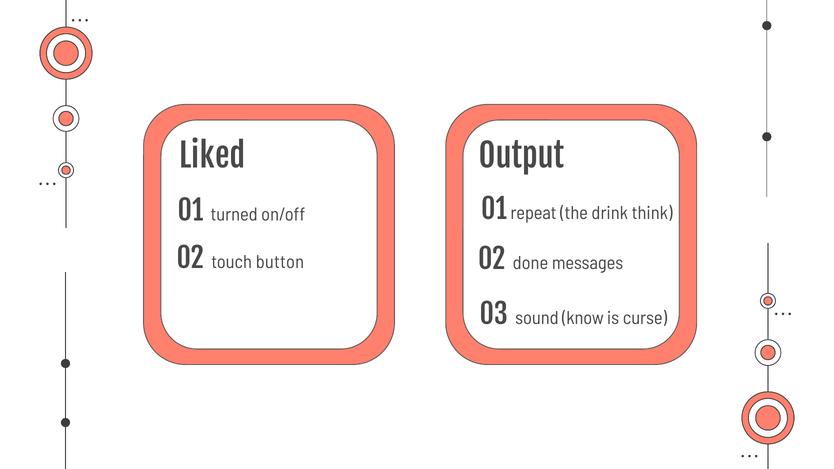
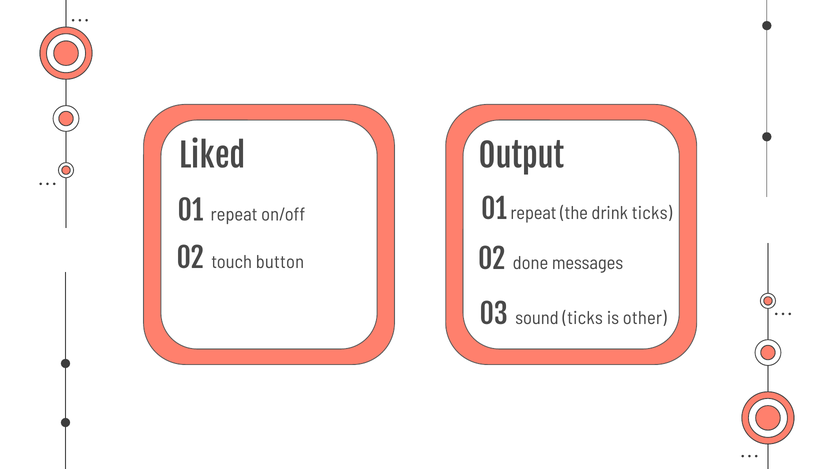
drink think: think -> ticks
turned at (234, 215): turned -> repeat
sound know: know -> ticks
curse: curse -> other
